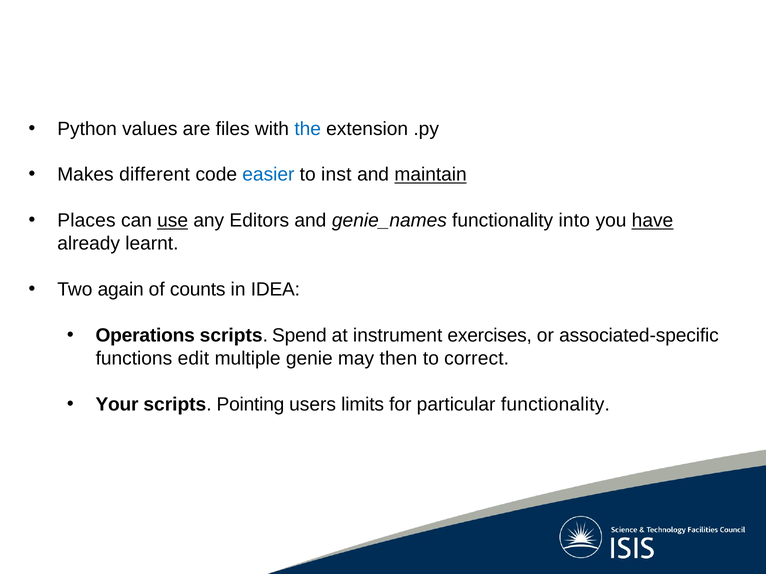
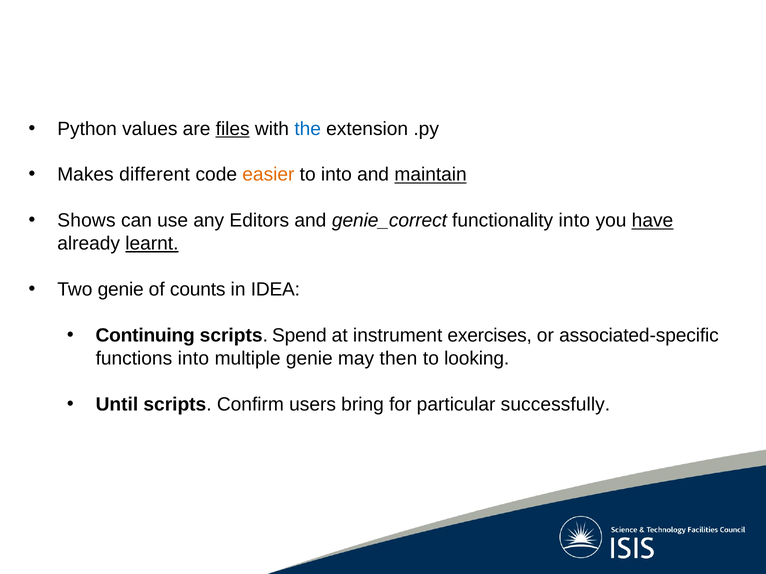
files underline: none -> present
easier colour: blue -> orange
to inst: inst -> into
Places: Places -> Shows
use underline: present -> none
genie_names: genie_names -> genie_correct
learnt underline: none -> present
Two again: again -> genie
Operations: Operations -> Continuing
functions edit: edit -> into
correct: correct -> looking
Your: Your -> Until
Pointing: Pointing -> Confirm
limits: limits -> bring
particular functionality: functionality -> successfully
